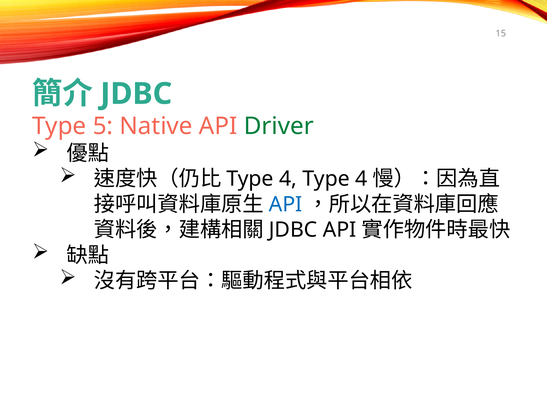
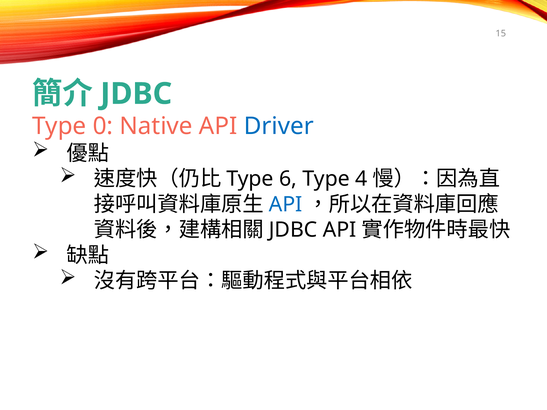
5: 5 -> 0
Driver colour: green -> blue
4 at (288, 179): 4 -> 6
